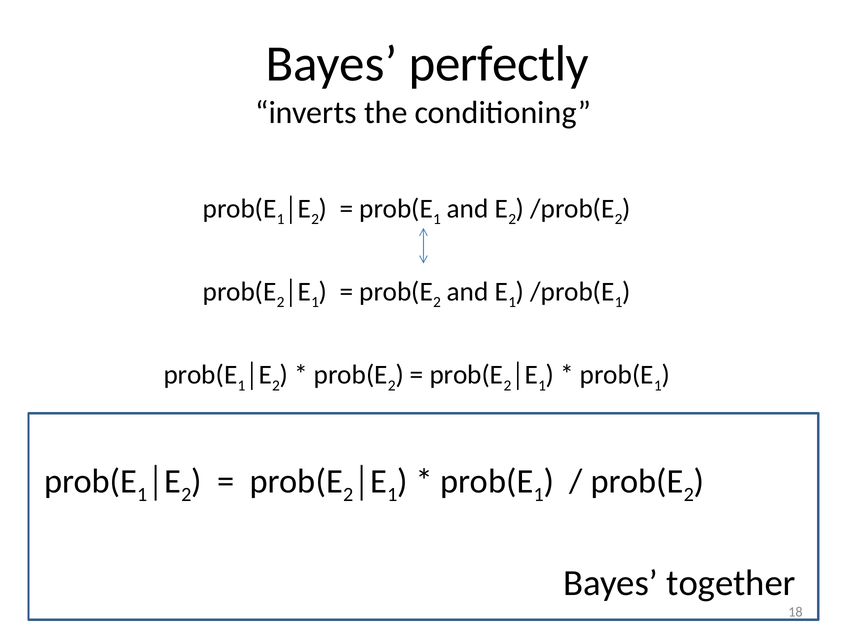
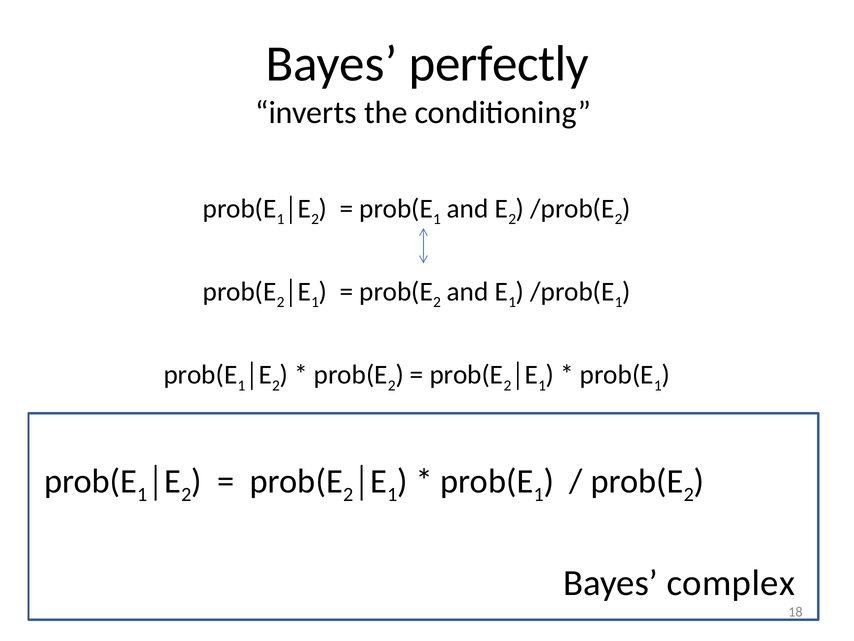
together: together -> complex
